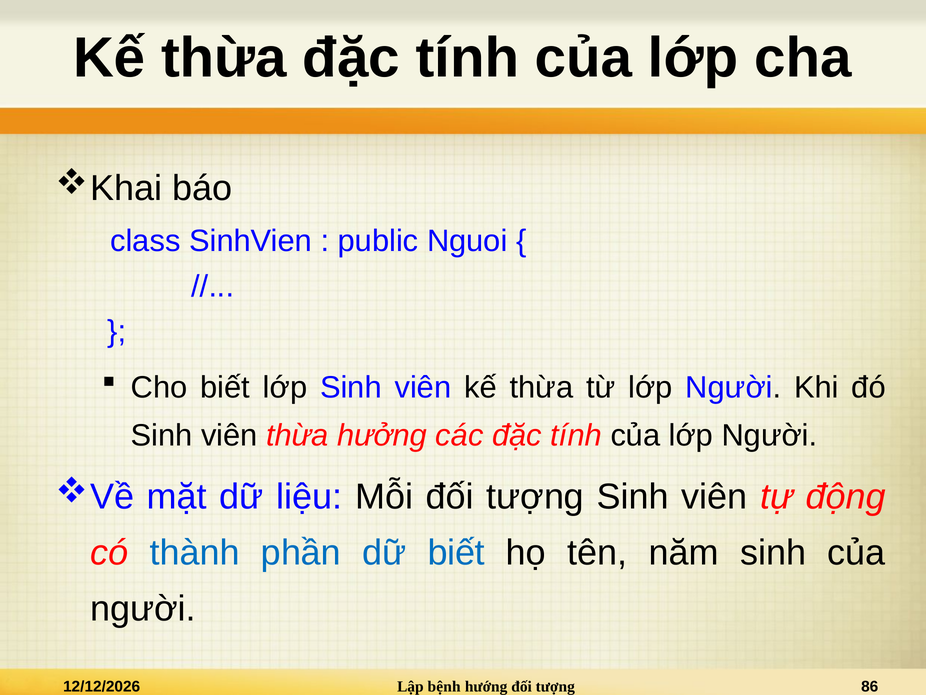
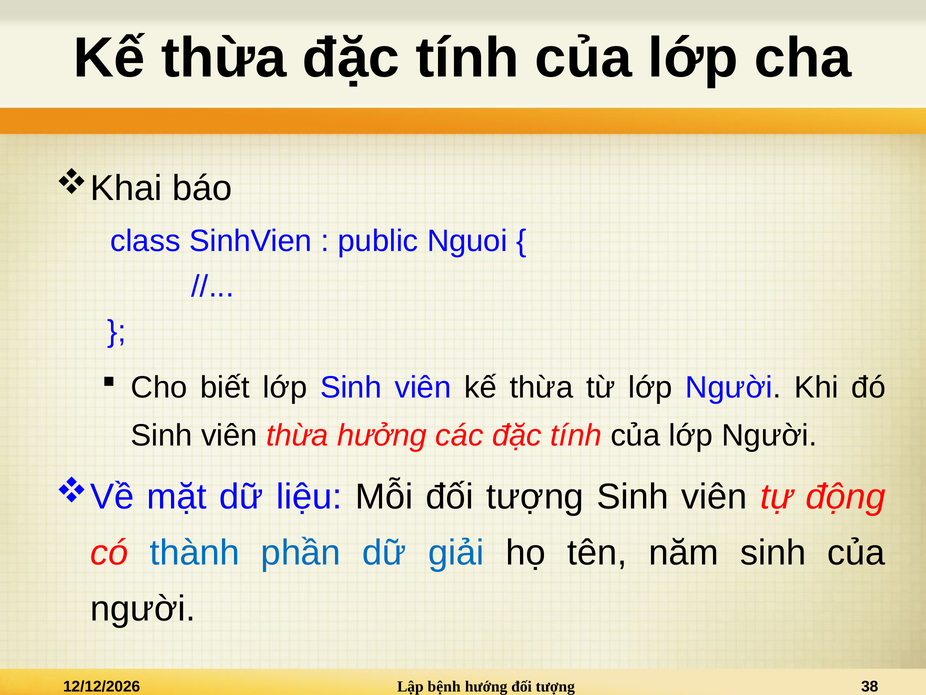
dữ biết: biết -> giải
86: 86 -> 38
